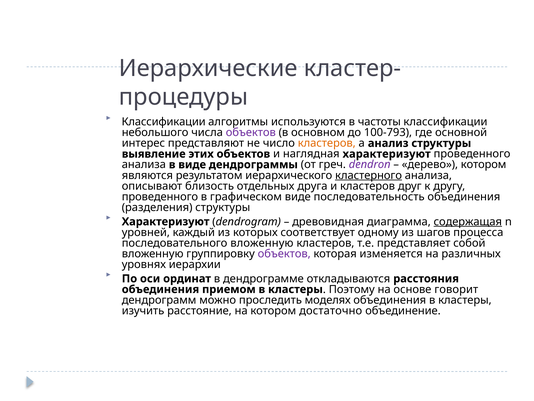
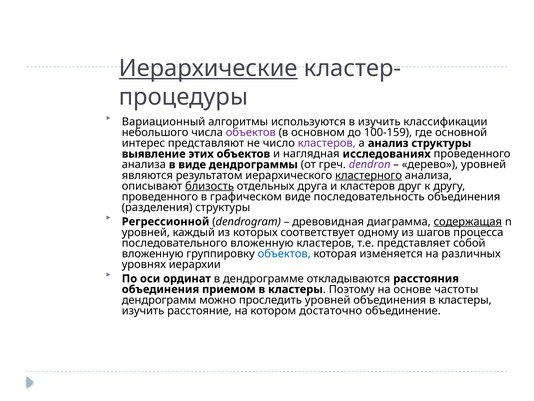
Иерархические underline: none -> present
Классификации at (164, 122): Классификации -> Вариационный
в частоты: частоты -> изучить
100-793: 100-793 -> 100-159
кластеров at (327, 143) colour: orange -> purple
наглядная характеризуют: характеризуют -> исследованиях
дерево котором: котором -> уровней
близость underline: none -> present
Характеризуют at (166, 221): Характеризуют -> Регрессионной
объектов at (284, 253) colour: purple -> blue
говорит: говорит -> частоты
проследить моделях: моделях -> уровней
